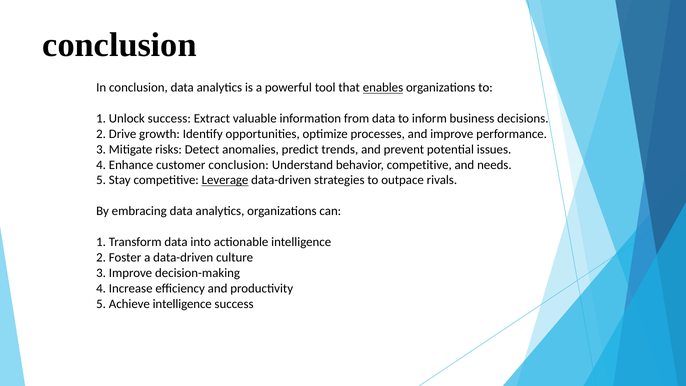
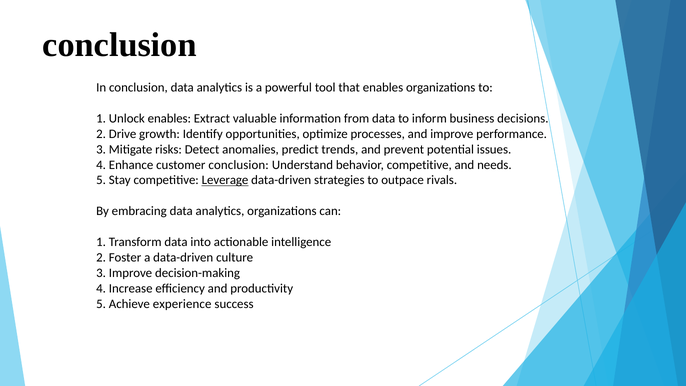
enables at (383, 88) underline: present -> none
Unlock success: success -> enables
Achieve intelligence: intelligence -> experience
